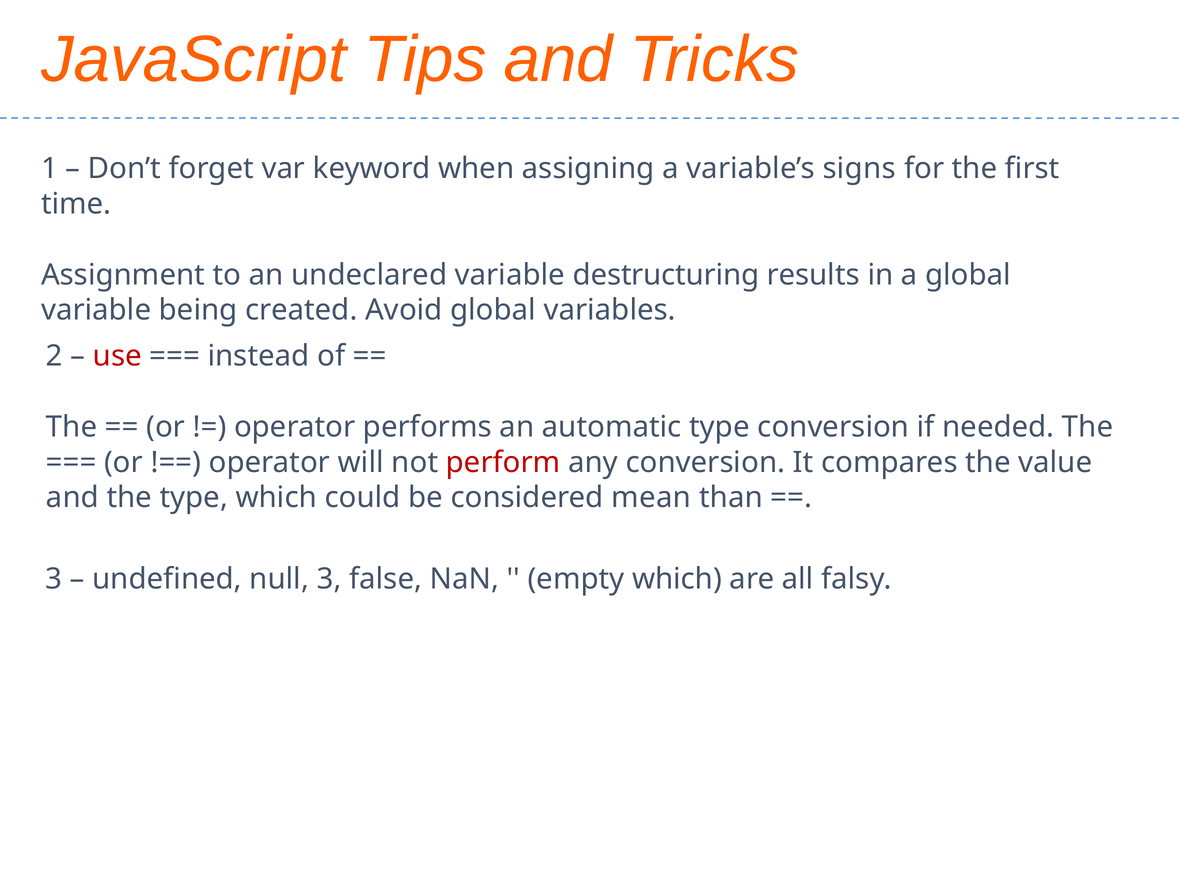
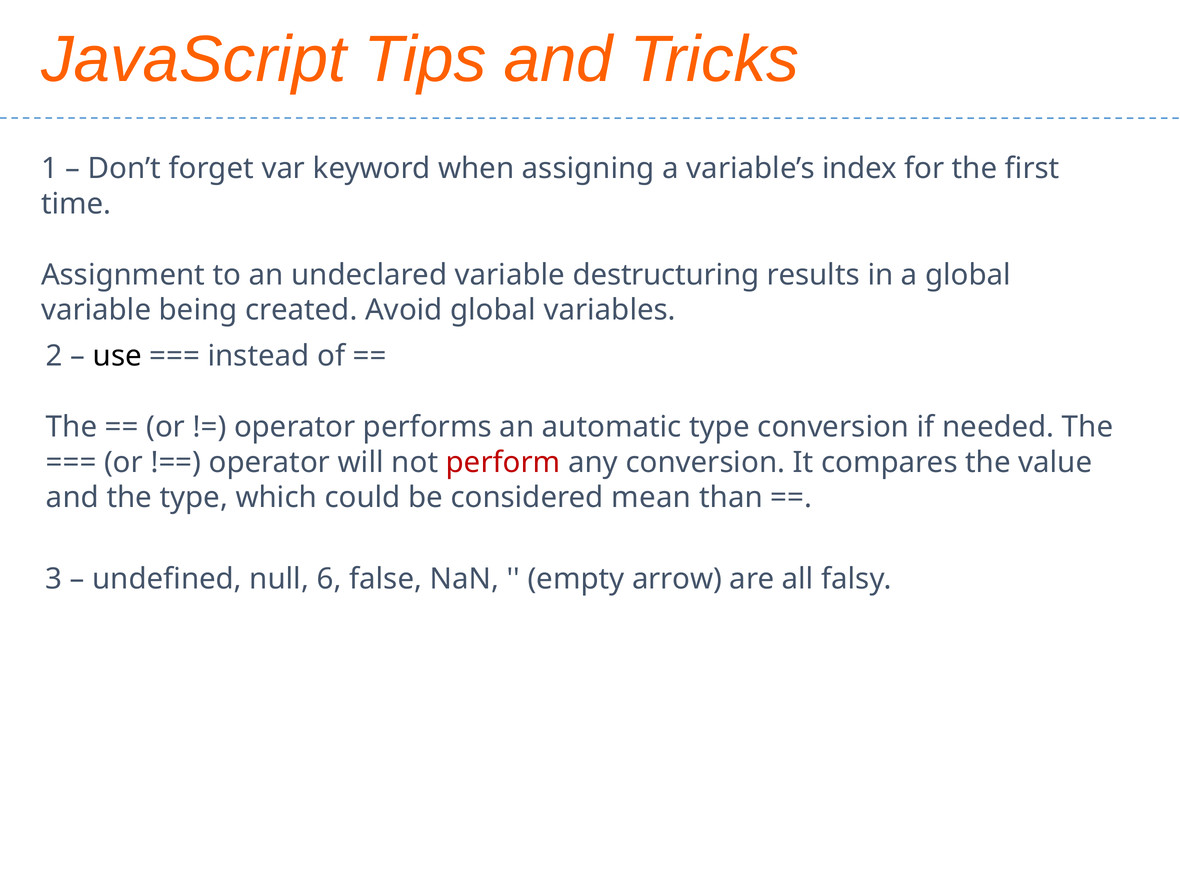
signs: signs -> index
use colour: red -> black
null 3: 3 -> 6
empty which: which -> arrow
